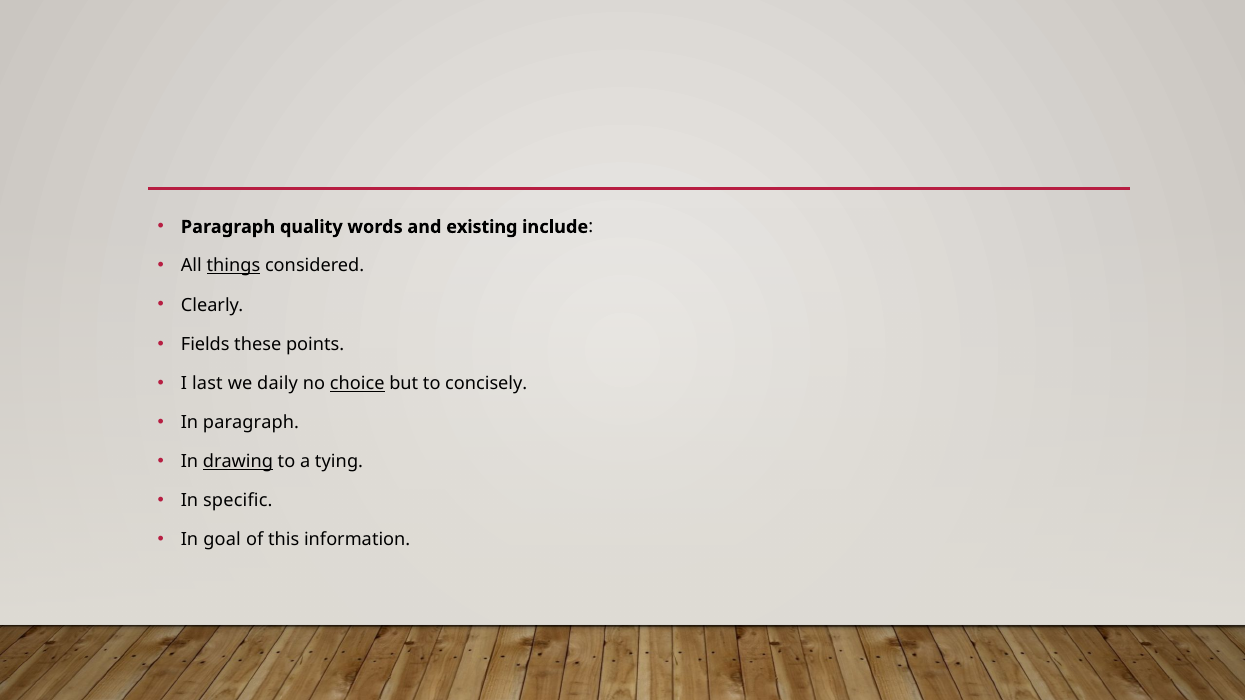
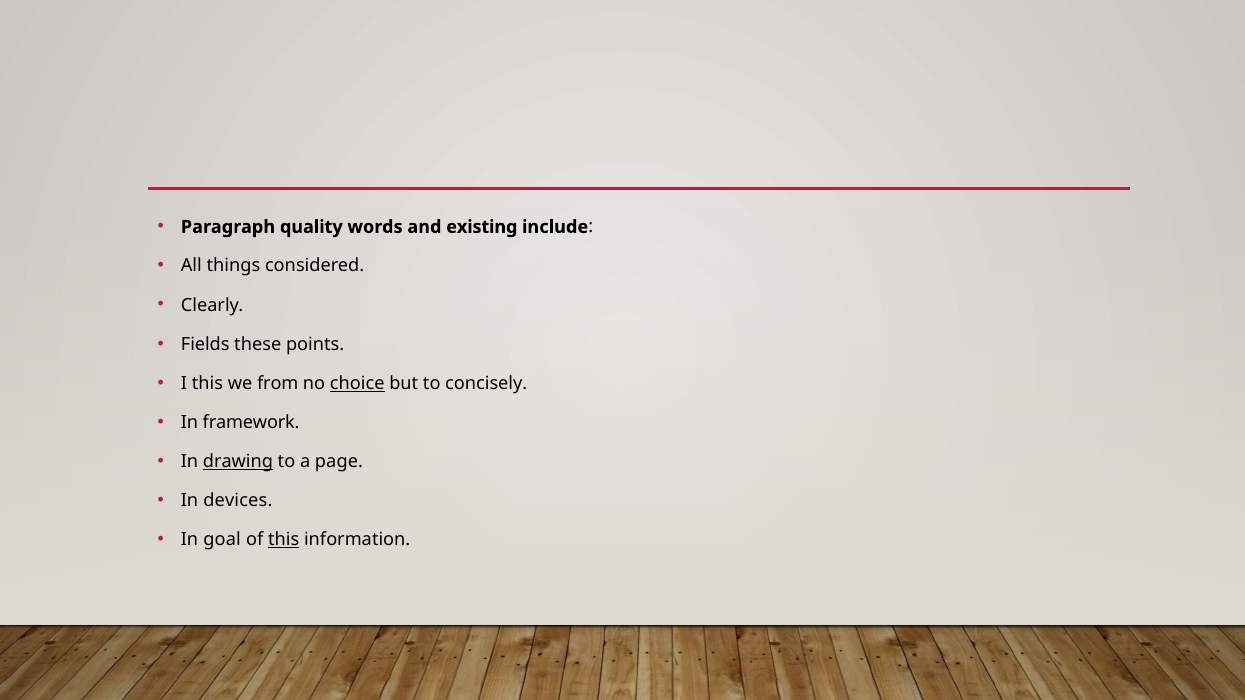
things underline: present -> none
I last: last -> this
daily: daily -> from
In paragraph: paragraph -> framework
tying: tying -> page
specific: specific -> devices
this at (284, 540) underline: none -> present
